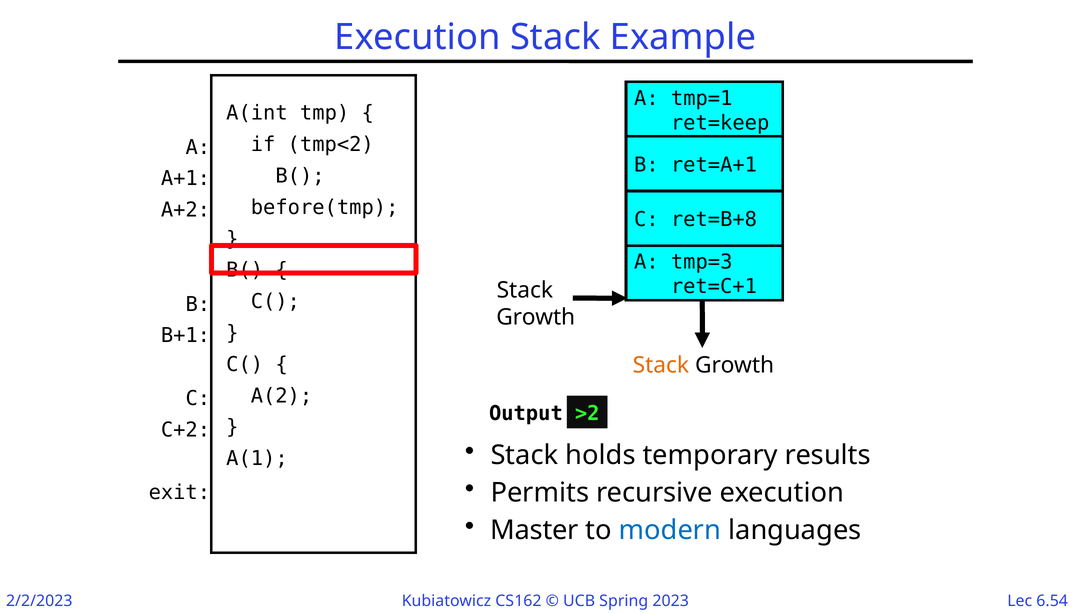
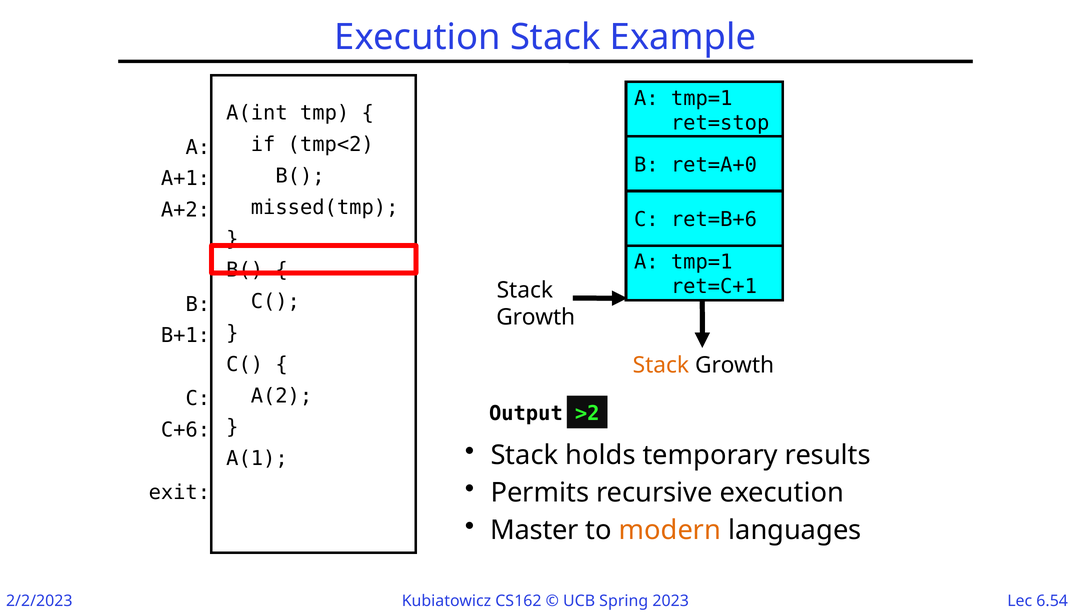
ret=keep: ret=keep -> ret=stop
ret=A+1: ret=A+1 -> ret=A+0
before(tmp: before(tmp -> missed(tmp
ret=B+8: ret=B+8 -> ret=B+6
tmp=3 at (702, 262): tmp=3 -> tmp=1
C+2: C+2 -> C+6
modern colour: blue -> orange
